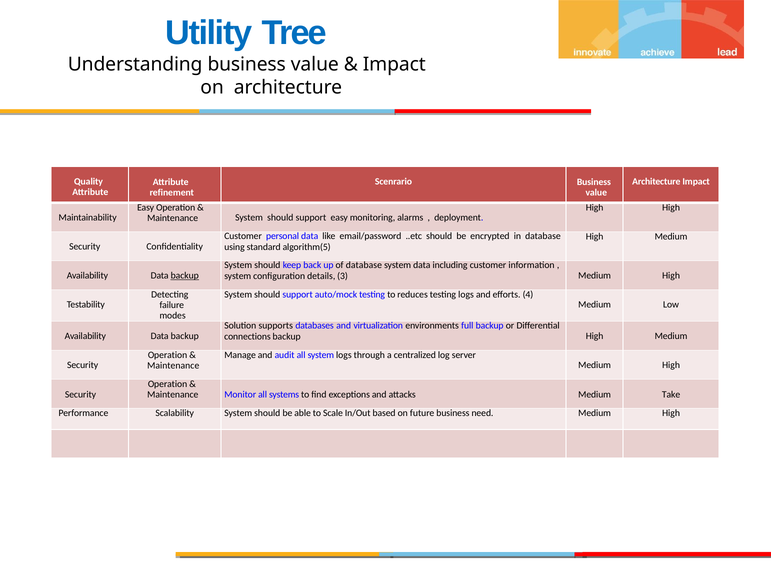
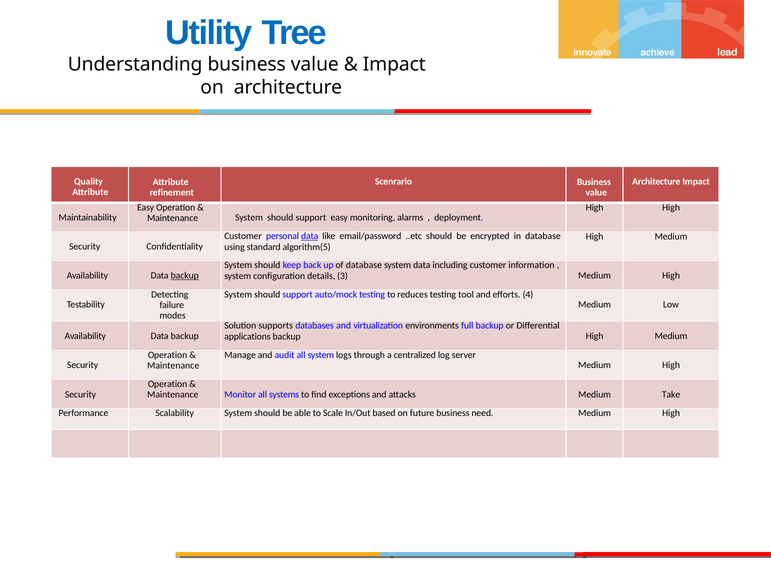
data at (310, 236) underline: none -> present
testing logs: logs -> tool
connections: connections -> applications
